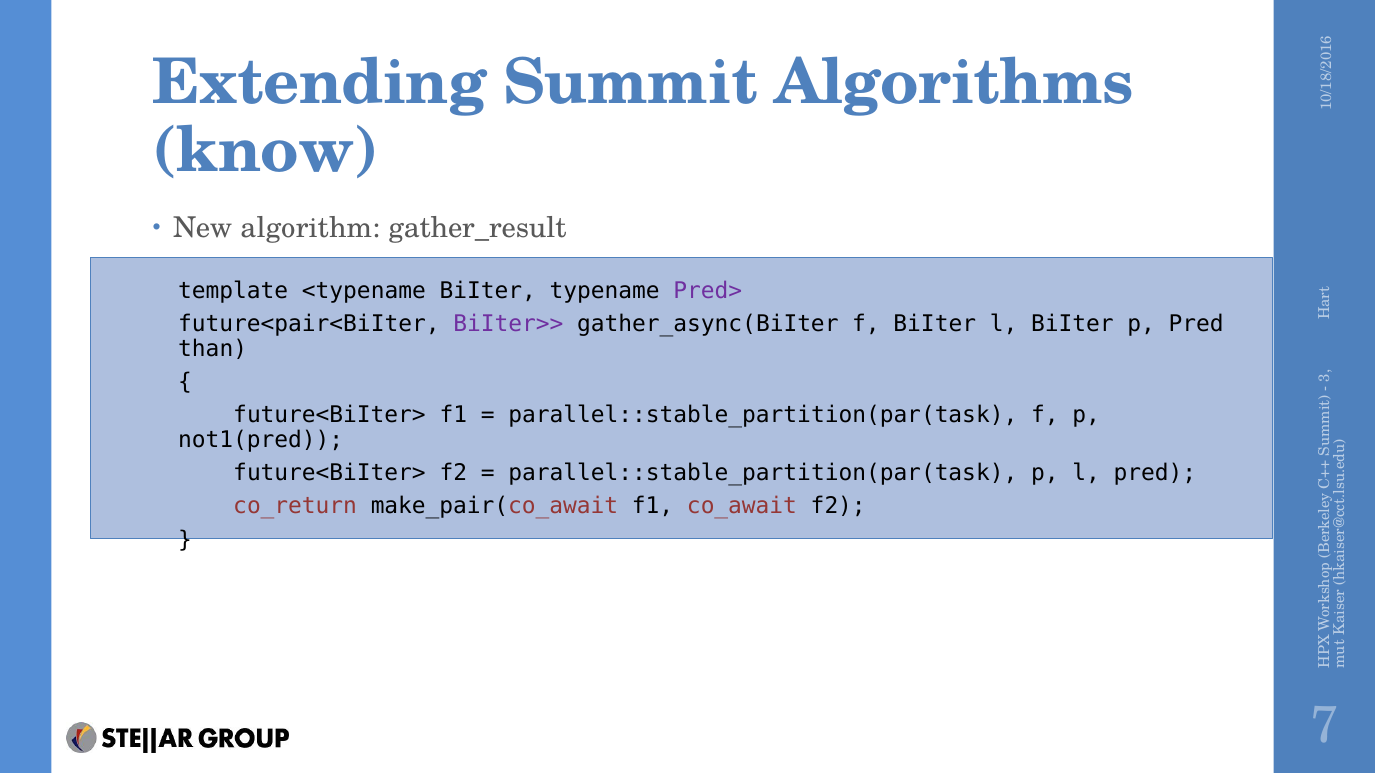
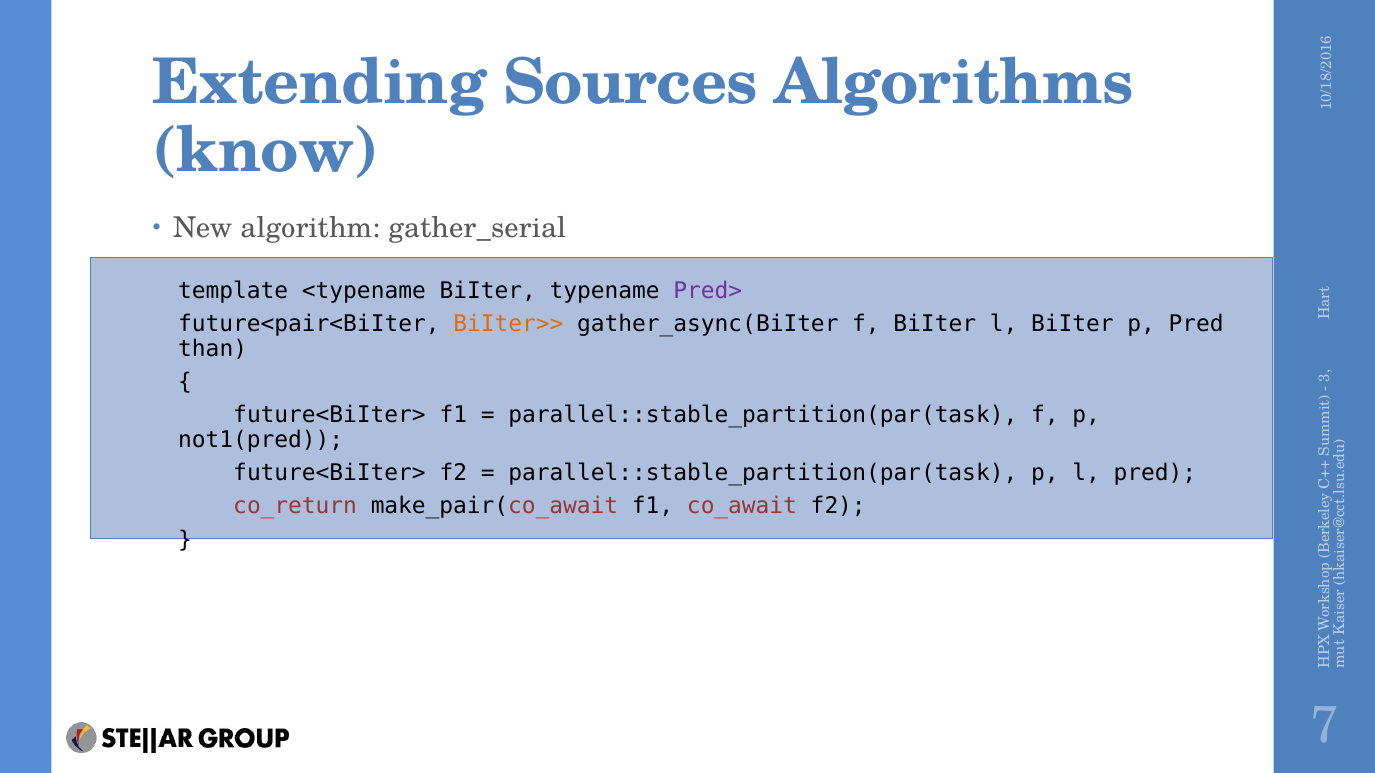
Summit: Summit -> Sources
gather_result: gather_result -> gather_serial
BiIter>> colour: purple -> orange
